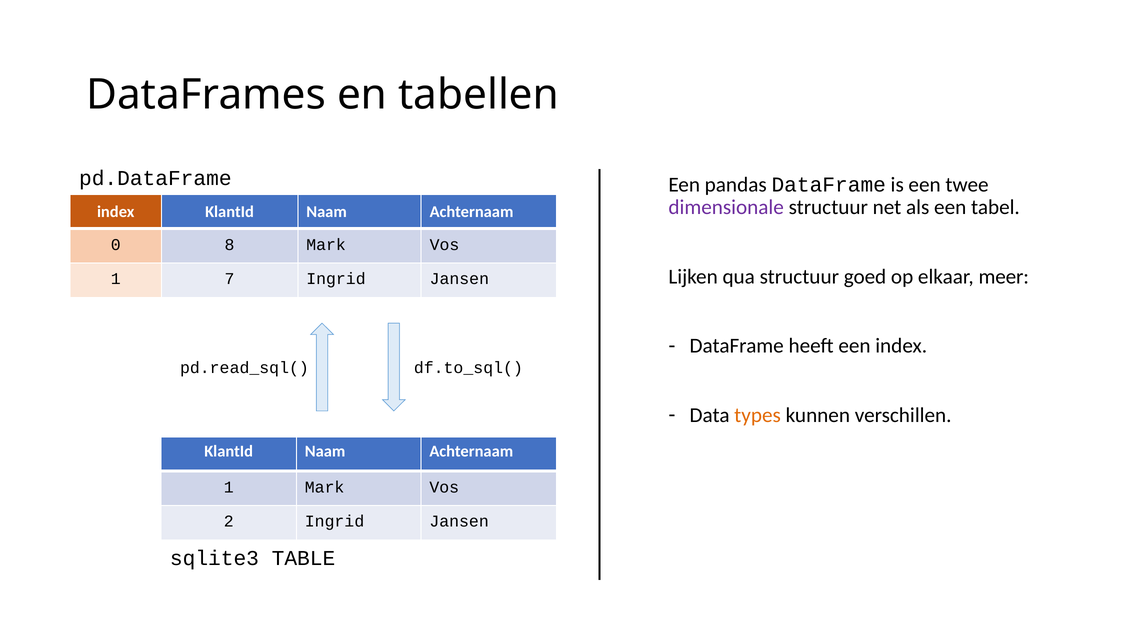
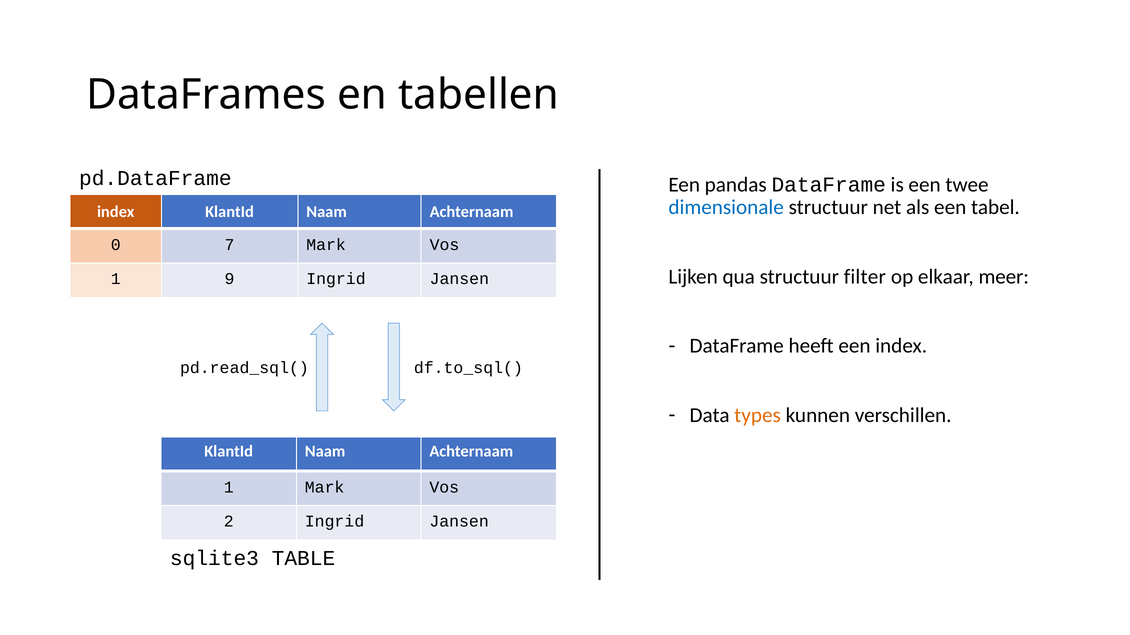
dimensionale colour: purple -> blue
8: 8 -> 7
goed: goed -> filter
7: 7 -> 9
